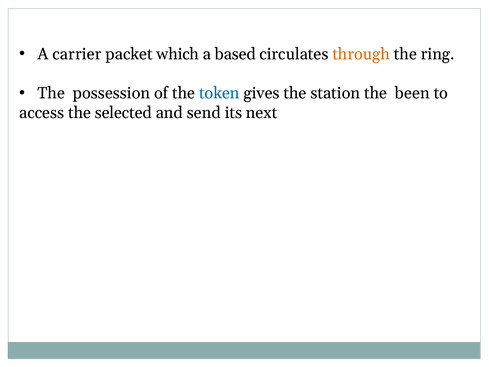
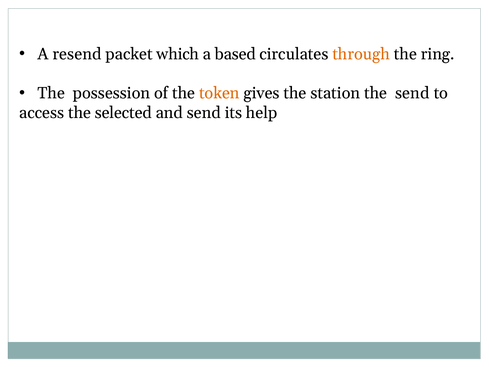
carrier: carrier -> resend
token colour: blue -> orange
the been: been -> send
next: next -> help
